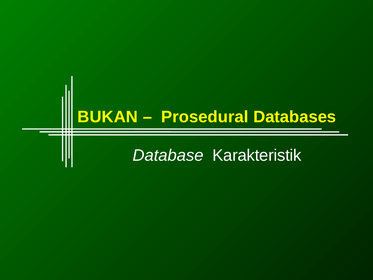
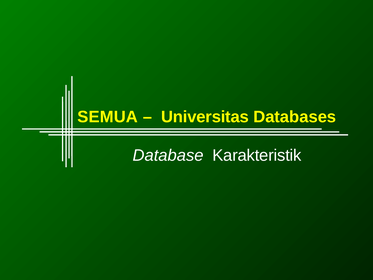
BUKAN: BUKAN -> SEMUA
Prosedural: Prosedural -> Universitas
